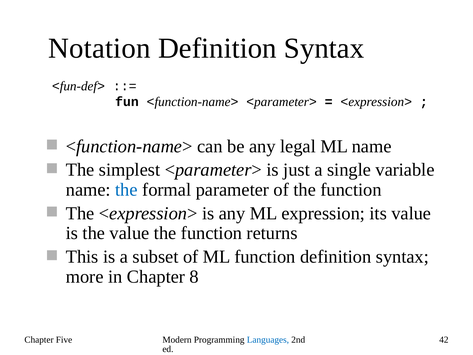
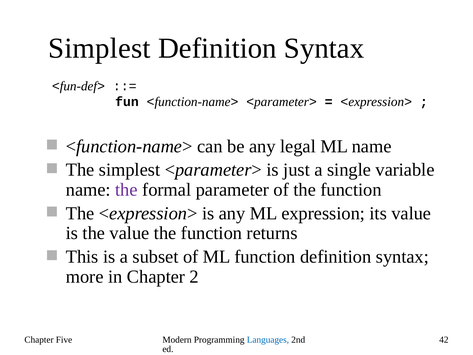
Notation at (99, 48): Notation -> Simplest
the at (126, 190) colour: blue -> purple
8: 8 -> 2
